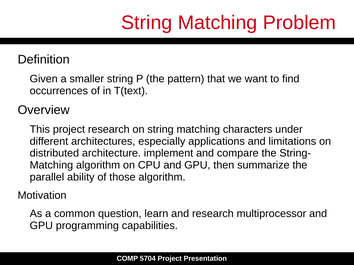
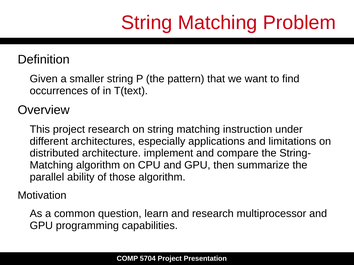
characters: characters -> instruction
